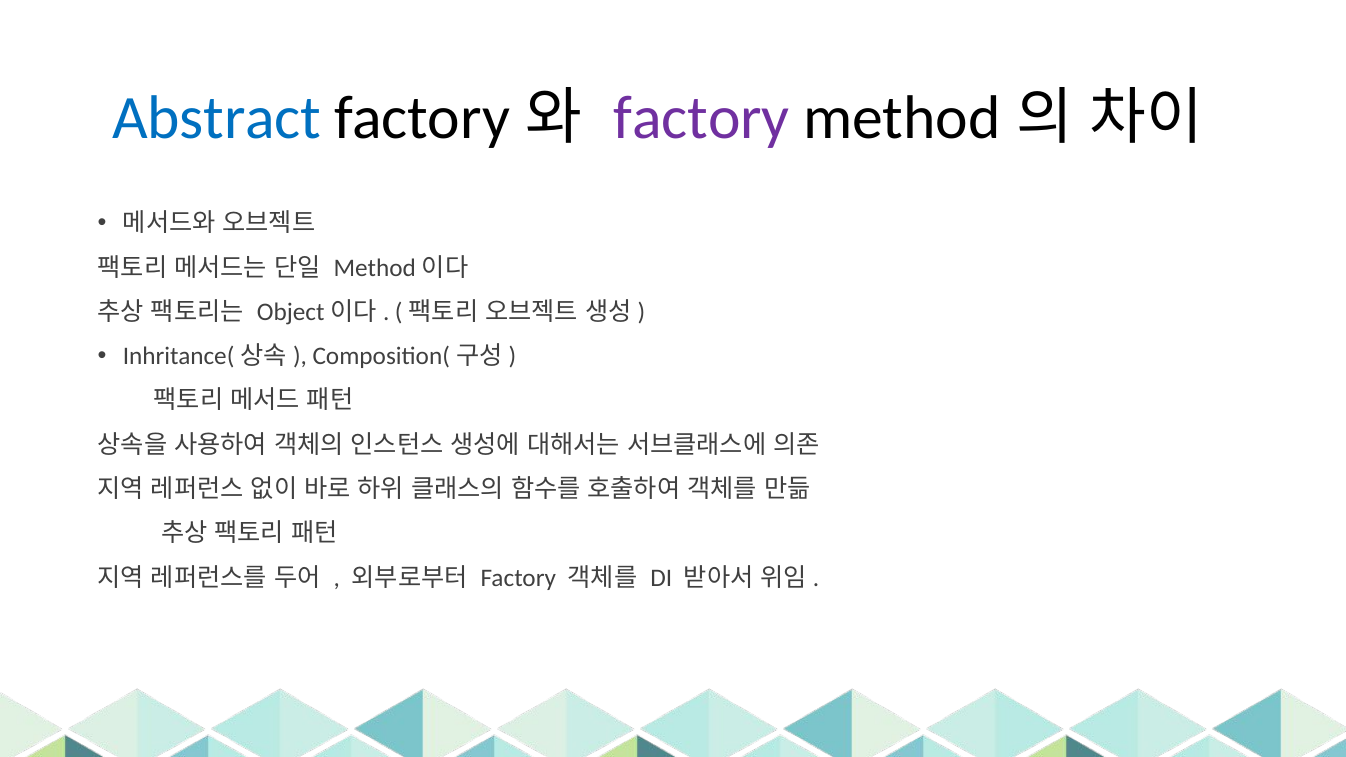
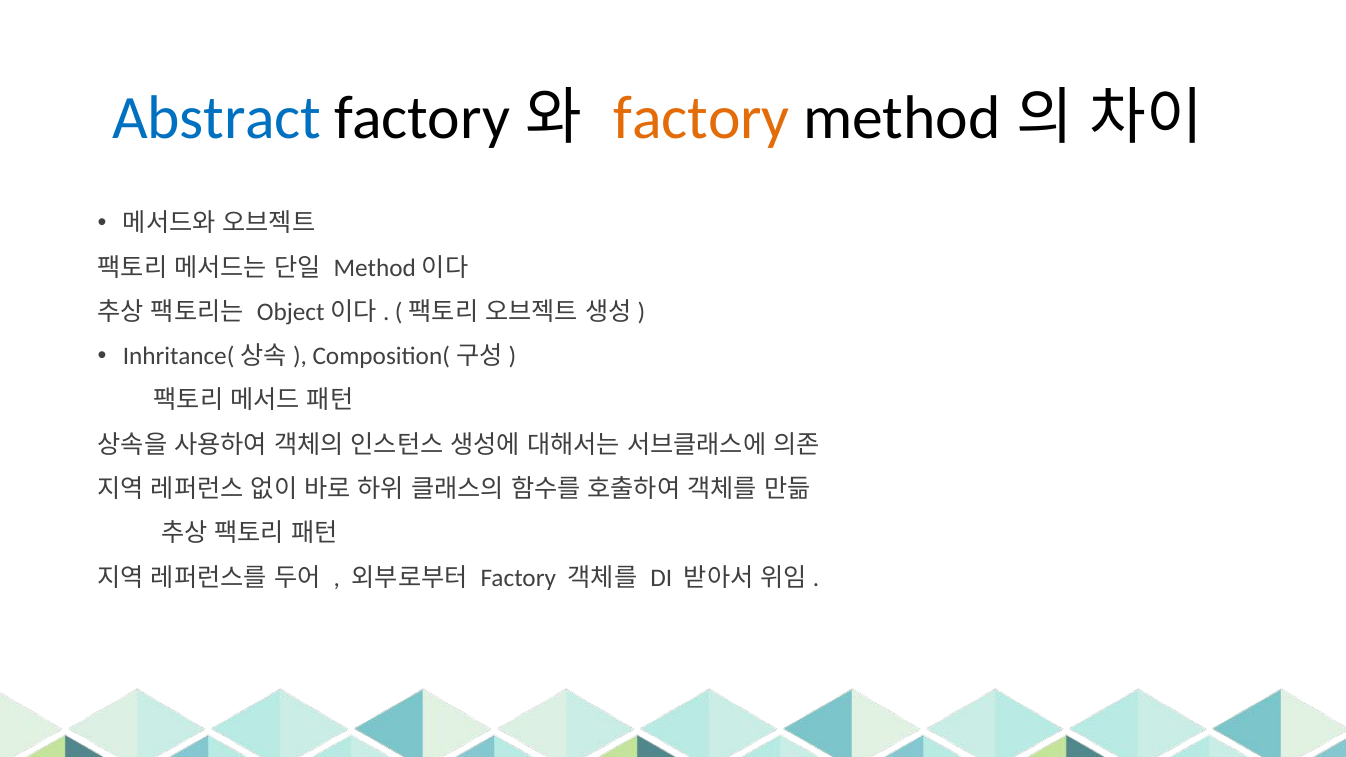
factory at (702, 118) colour: purple -> orange
